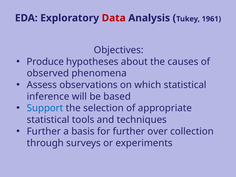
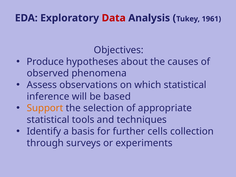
Support colour: blue -> orange
Further at (44, 131): Further -> Identify
over: over -> cells
